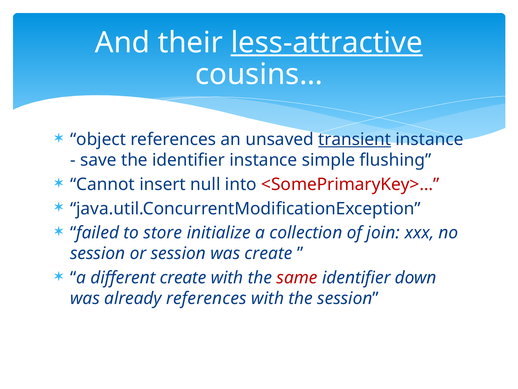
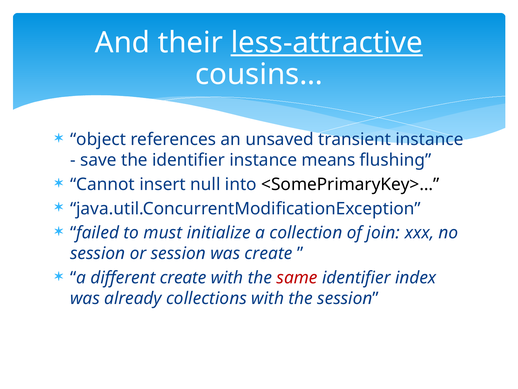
transient underline: present -> none
simple: simple -> means
<SomePrimaryKey>… colour: red -> black
store: store -> must
down: down -> index
already references: references -> collections
